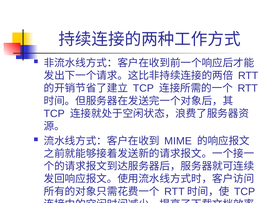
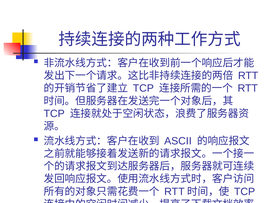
MIME: MIME -> ASCII
